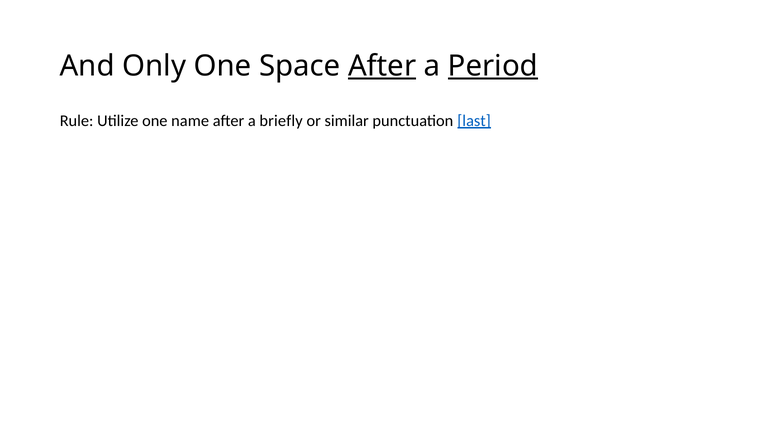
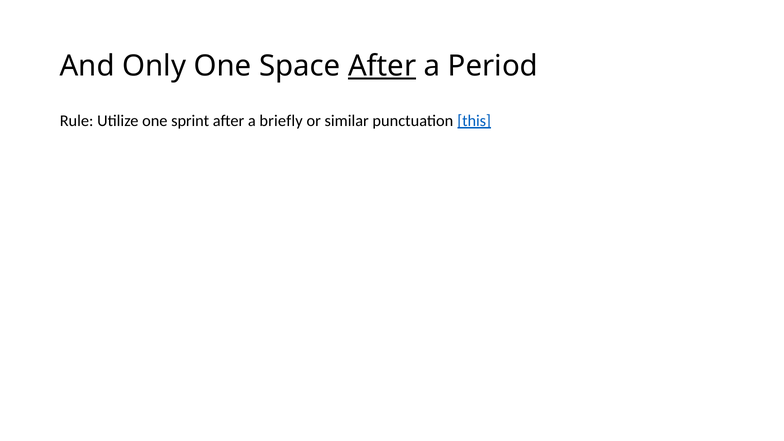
Period underline: present -> none
name: name -> sprint
last: last -> this
